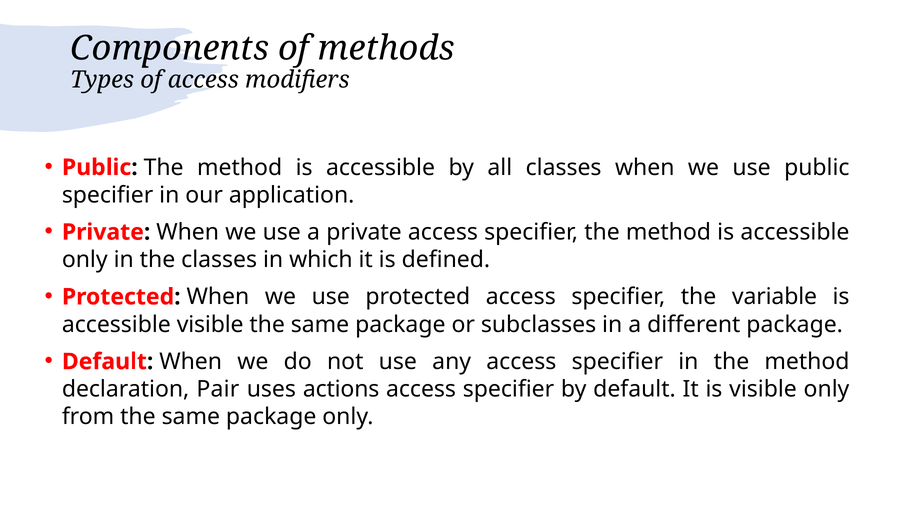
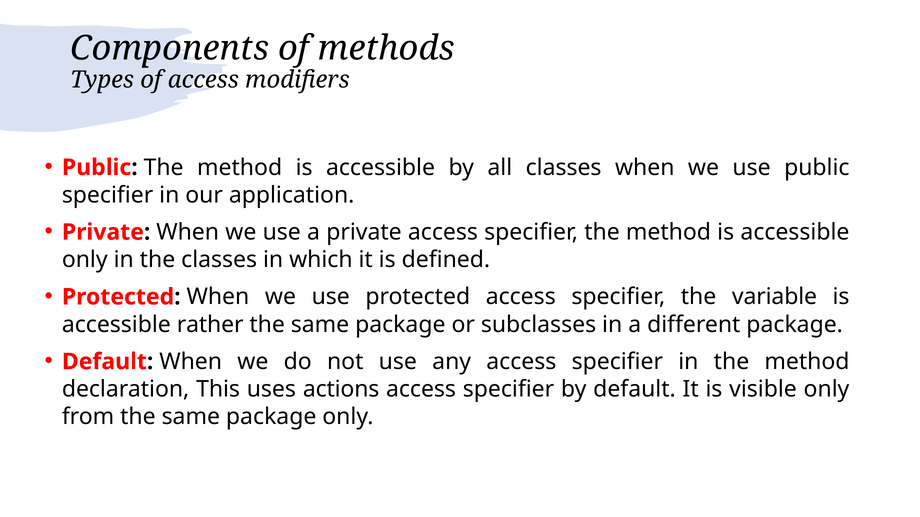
accessible visible: visible -> rather
Pair: Pair -> This
